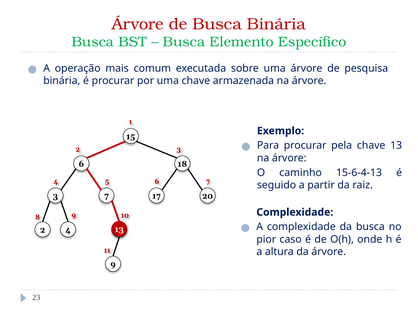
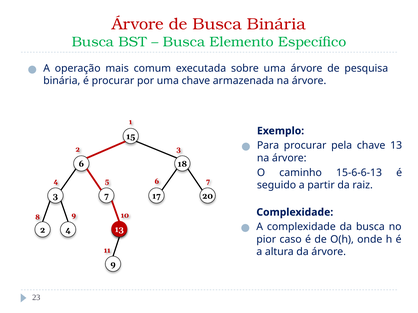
15-6-4-13: 15-6-4-13 -> 15-6-6-13
